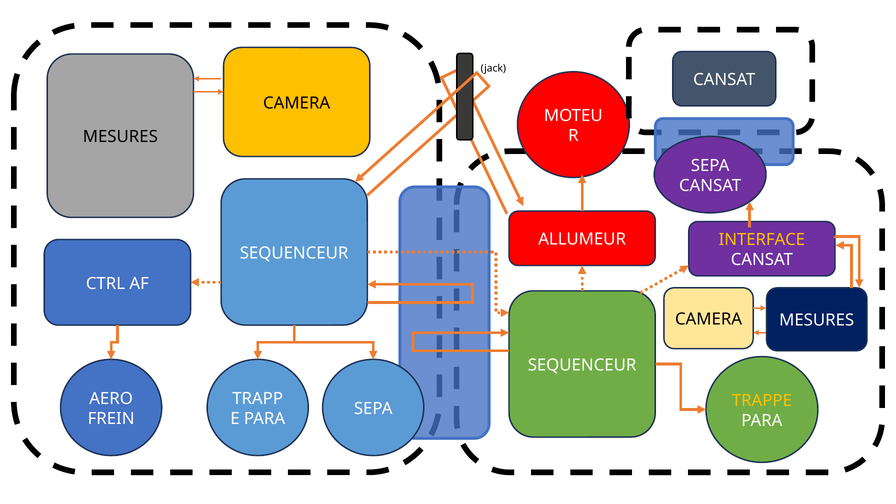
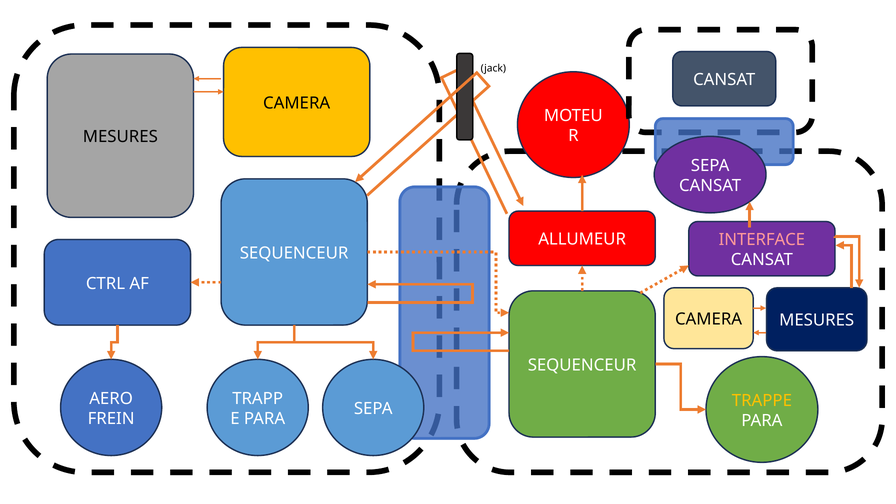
INTERFACE colour: yellow -> pink
